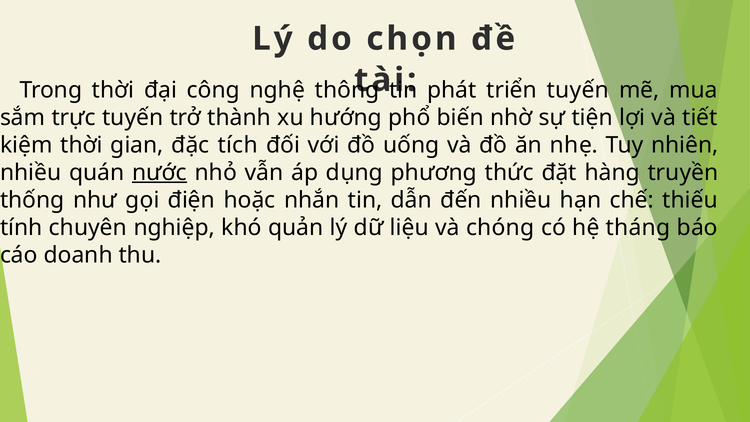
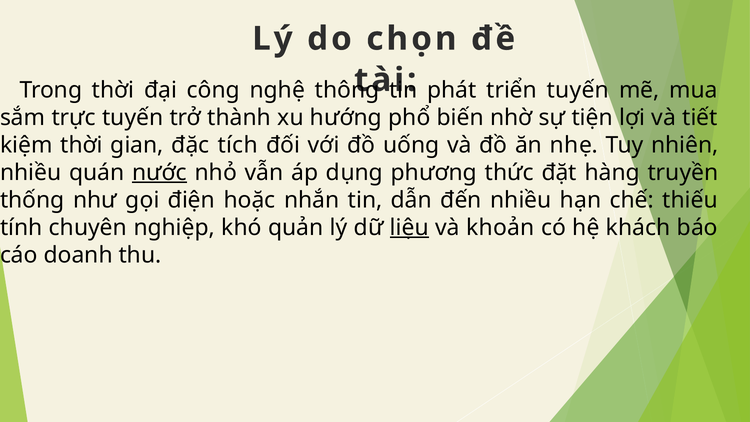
liệu underline: none -> present
chóng: chóng -> khoản
tháng: tháng -> khách
